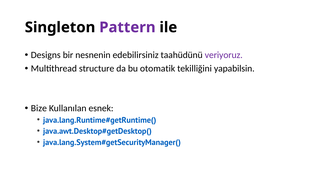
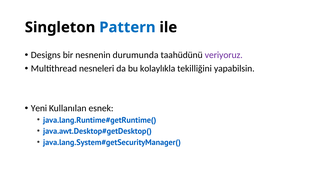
Pattern colour: purple -> blue
edebilirsiniz: edebilirsiniz -> durumunda
structure: structure -> nesneleri
otomatik: otomatik -> kolaylıkla
Bize: Bize -> Yeni
